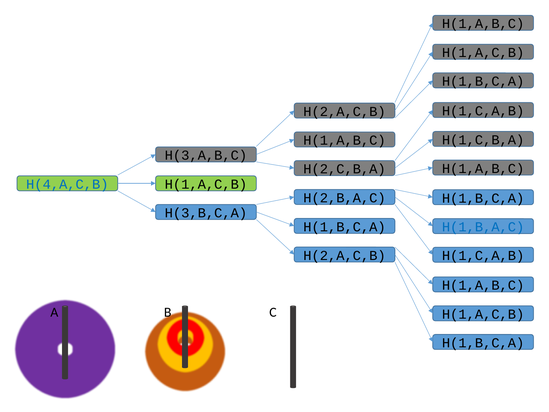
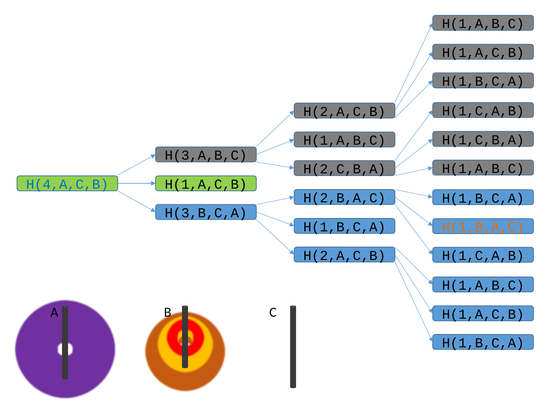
H(1,B,A,C colour: blue -> orange
